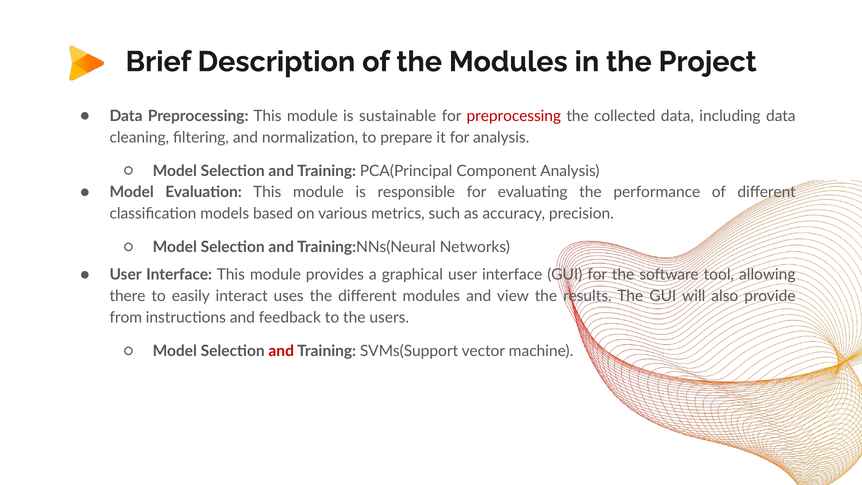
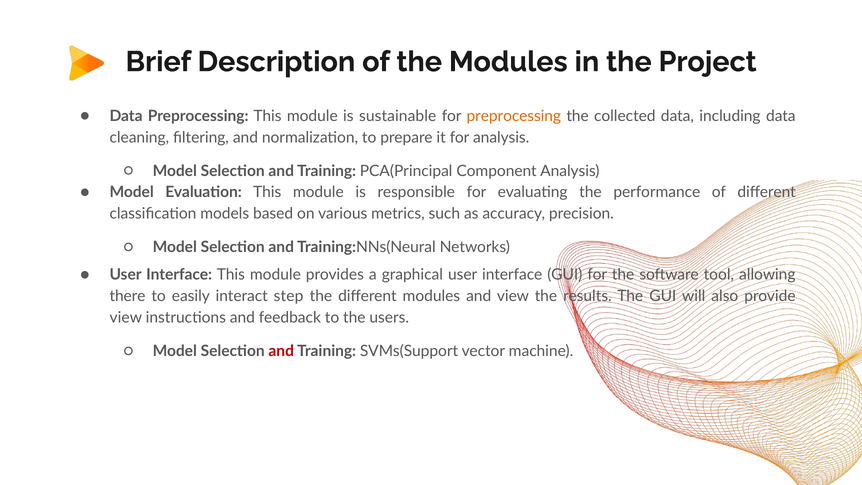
preprocessing at (514, 116) colour: red -> orange
uses: uses -> step
from at (126, 318): from -> view
